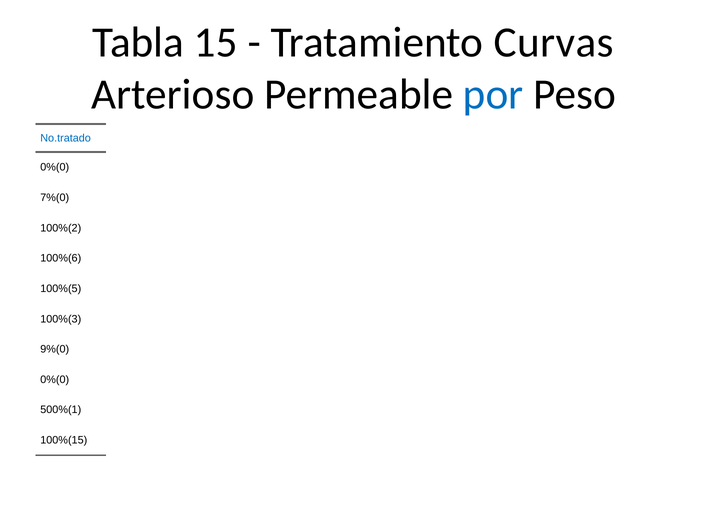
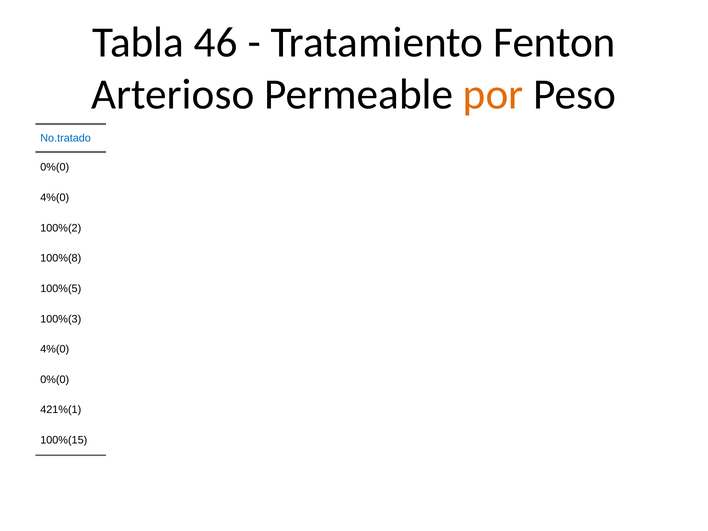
15: 15 -> 46
Curvas: Curvas -> Fenton
por colour: blue -> orange
7%(0 at (55, 198): 7%(0 -> 4%(0
100%(6: 100%(6 -> 100%(8
9%(0 at (55, 349): 9%(0 -> 4%(0
500%(1: 500%(1 -> 421%(1
